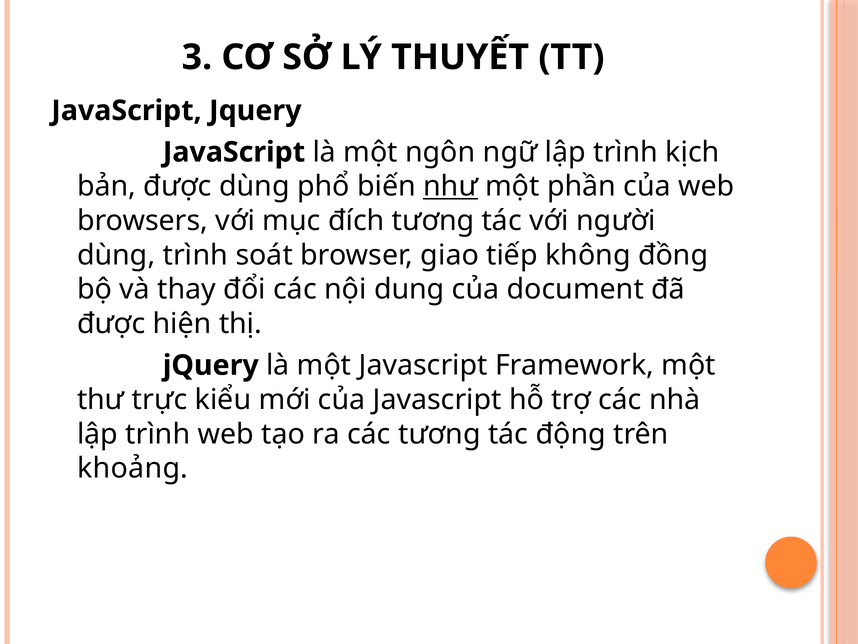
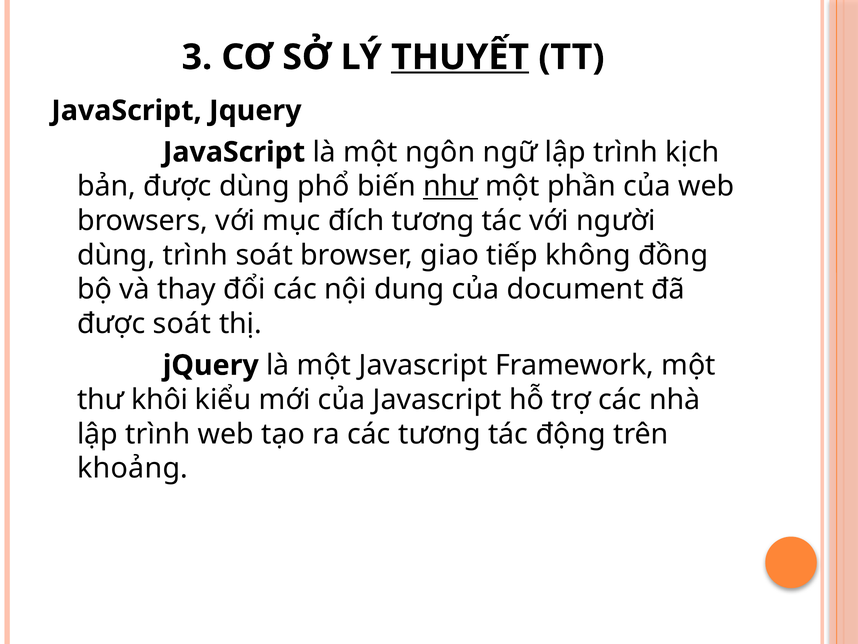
THUYẾT underline: none -> present
được hiện: hiện -> soát
trực: trực -> khôi
